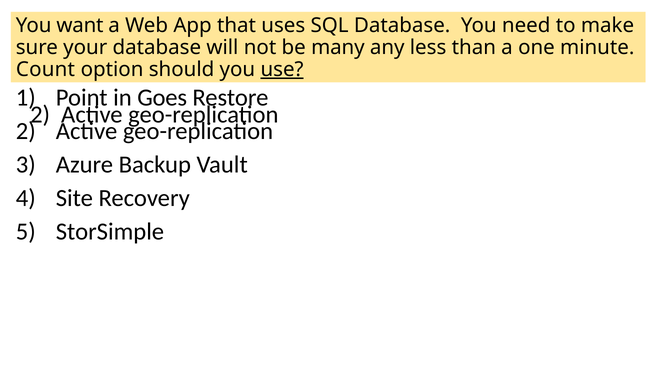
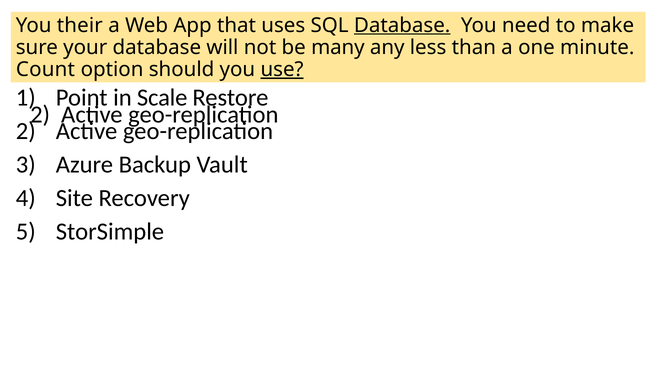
want: want -> their
Database at (402, 25) underline: none -> present
Goes: Goes -> Scale
